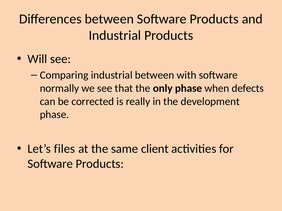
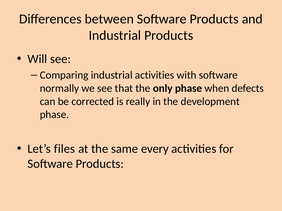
industrial between: between -> activities
client: client -> every
